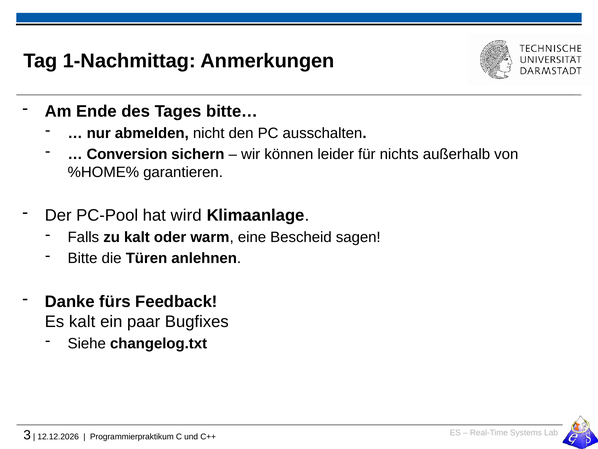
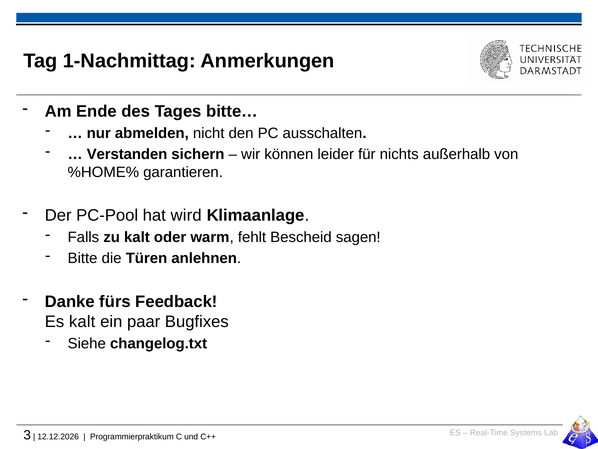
Conversion: Conversion -> Verstanden
eine: eine -> fehlt
